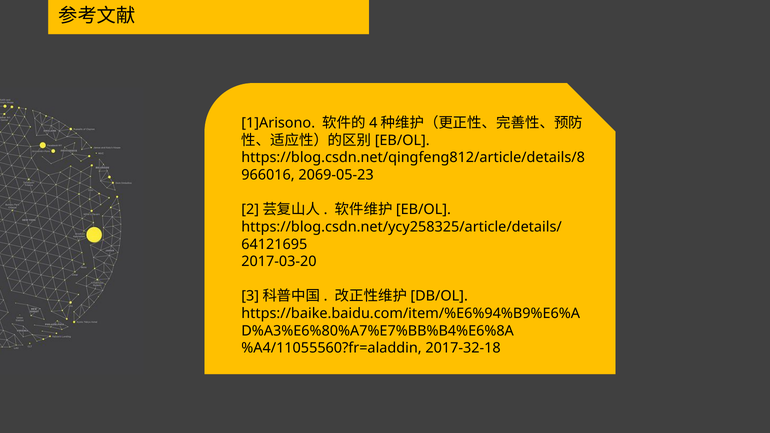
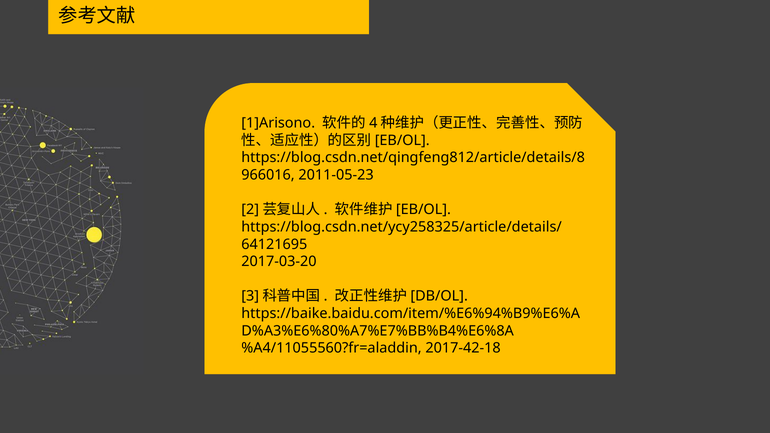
2069-05-23: 2069-05-23 -> 2011-05-23
2017-32-18: 2017-32-18 -> 2017-42-18
